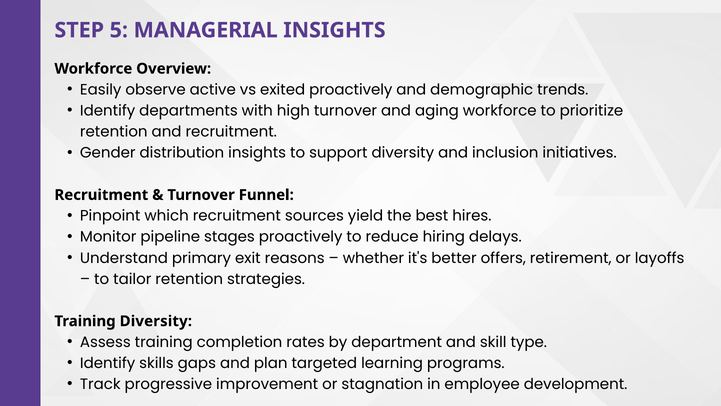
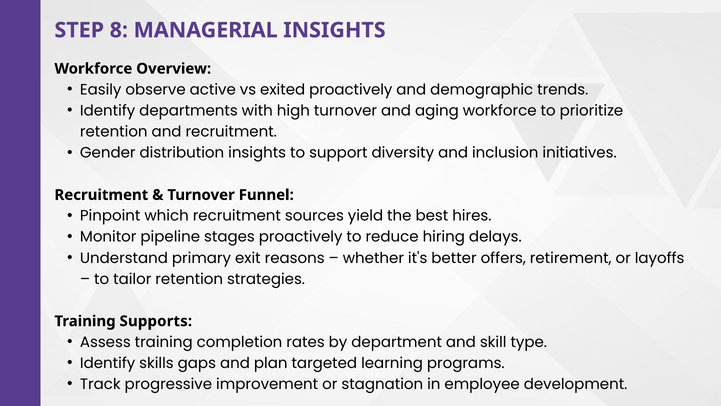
5: 5 -> 8
Training Diversity: Diversity -> Supports
